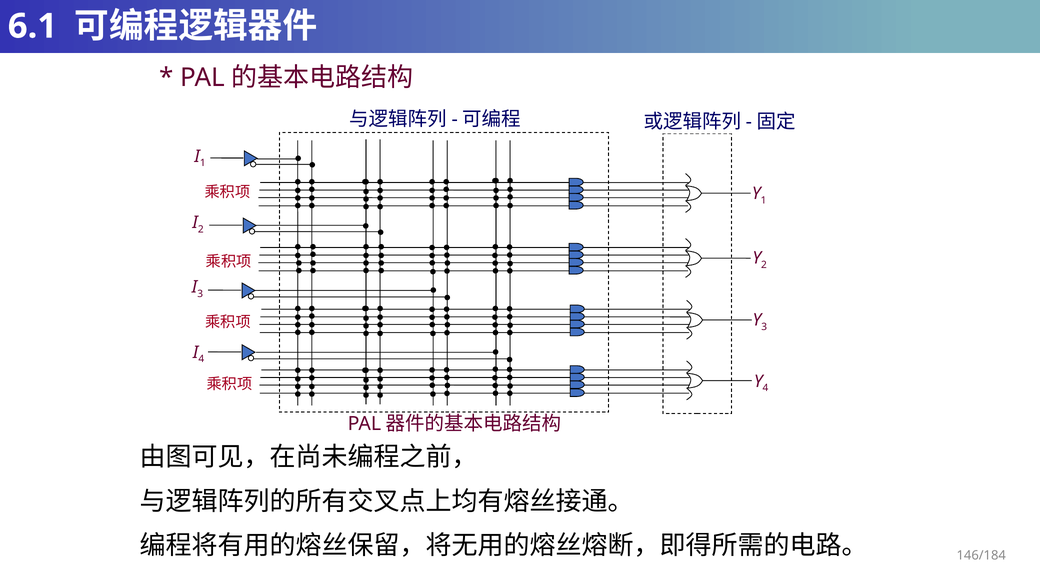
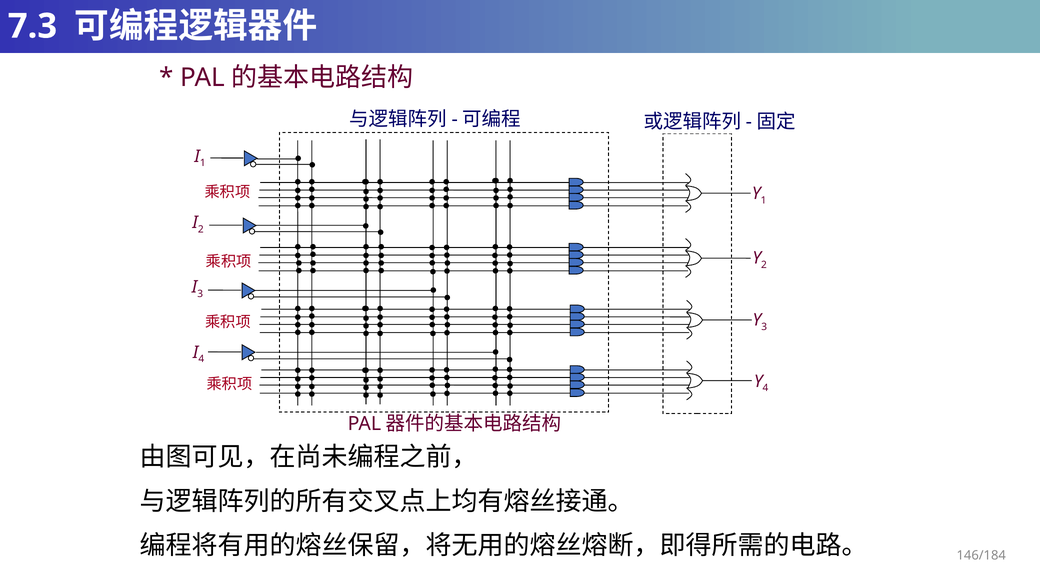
6.1: 6.1 -> 7.3
